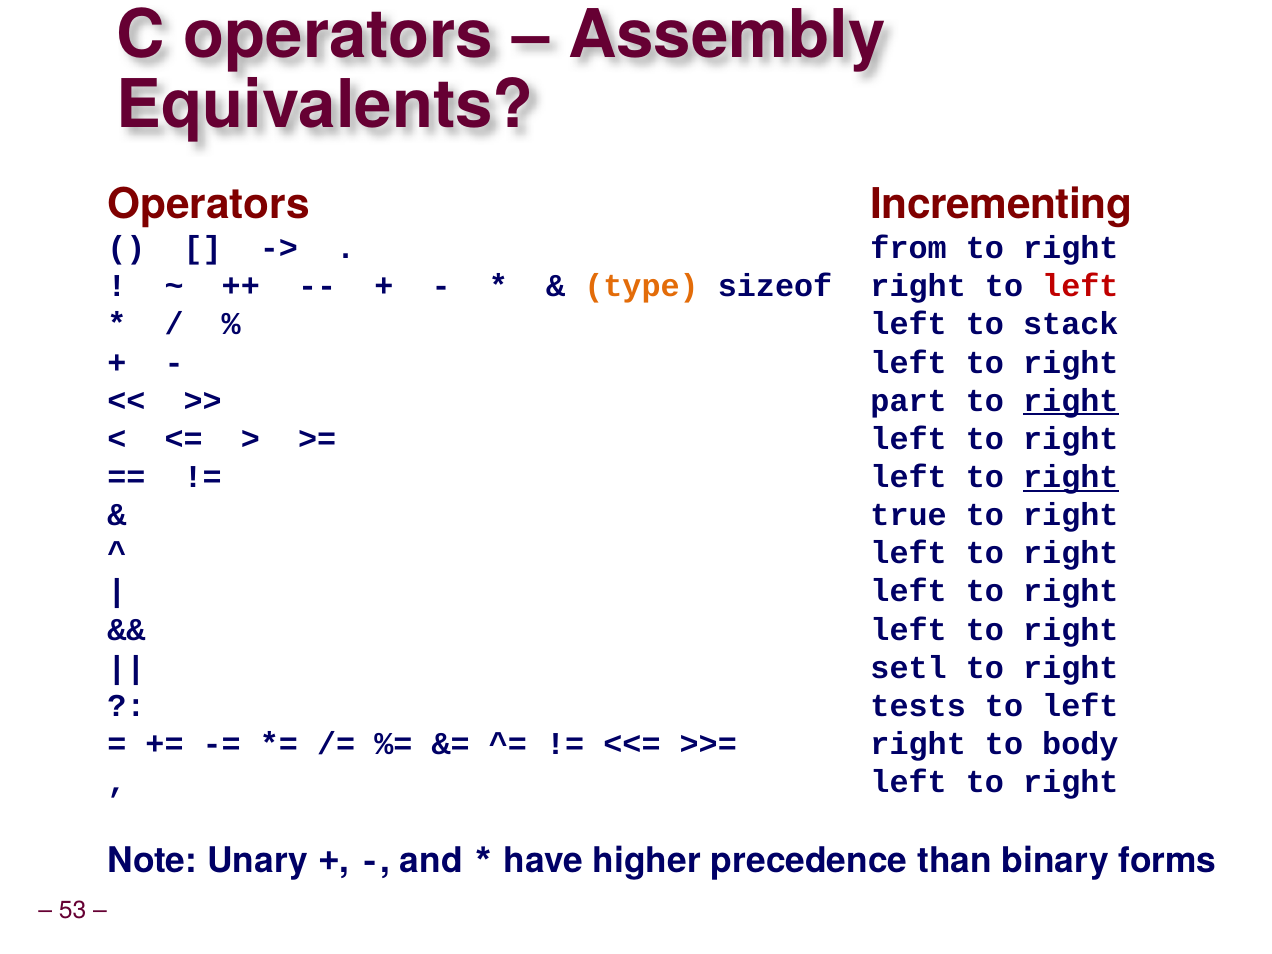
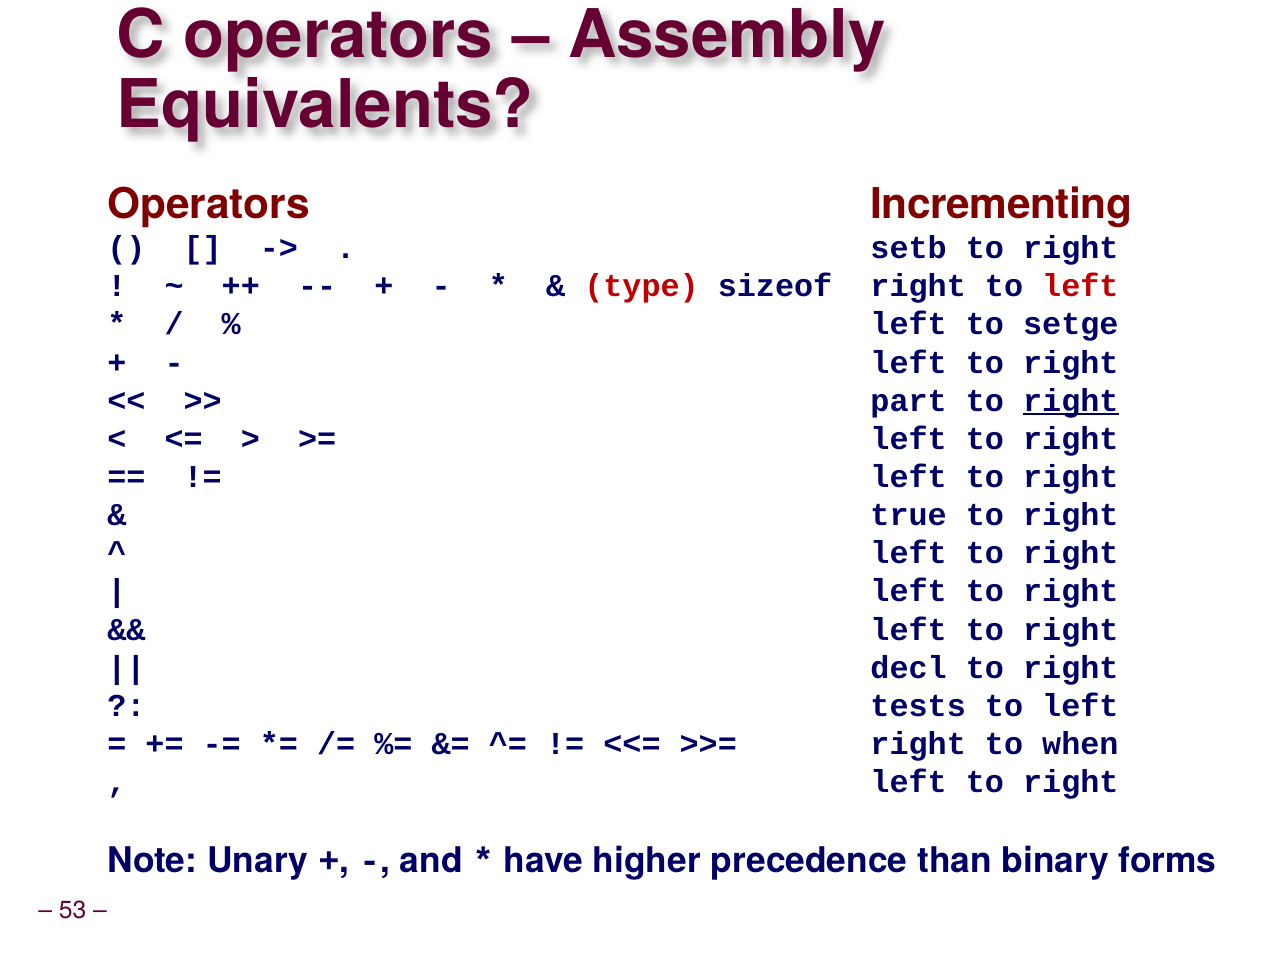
from: from -> setb
type colour: orange -> red
stack: stack -> setge
right at (1071, 477) underline: present -> none
setl: setl -> decl
body: body -> when
